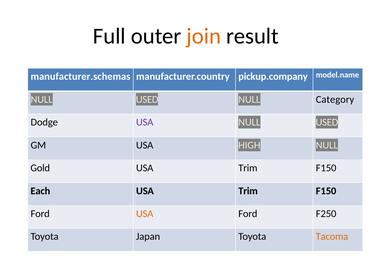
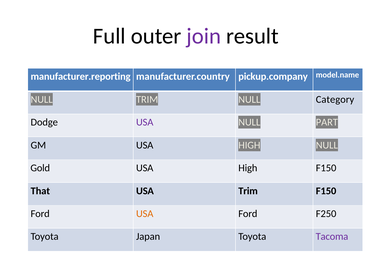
join colour: orange -> purple
manufacturer.schemas: manufacturer.schemas -> manufacturer.reporting
USED at (147, 99): USED -> TRIM
USED at (327, 122): USED -> PART
Trim at (248, 168): Trim -> High
Each: Each -> That
Tacoma colour: orange -> purple
